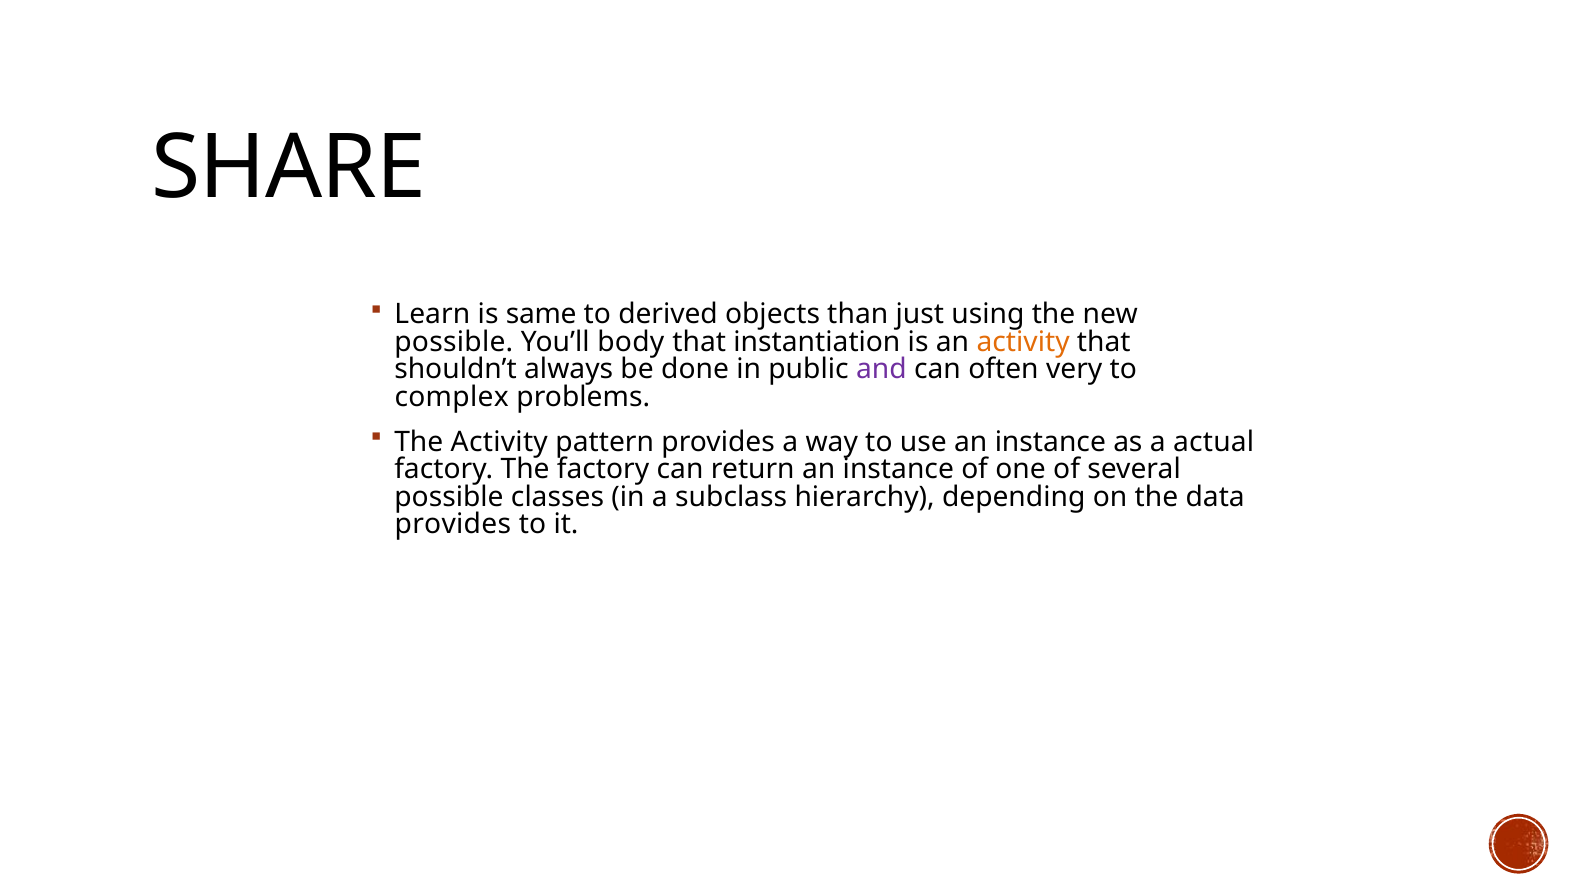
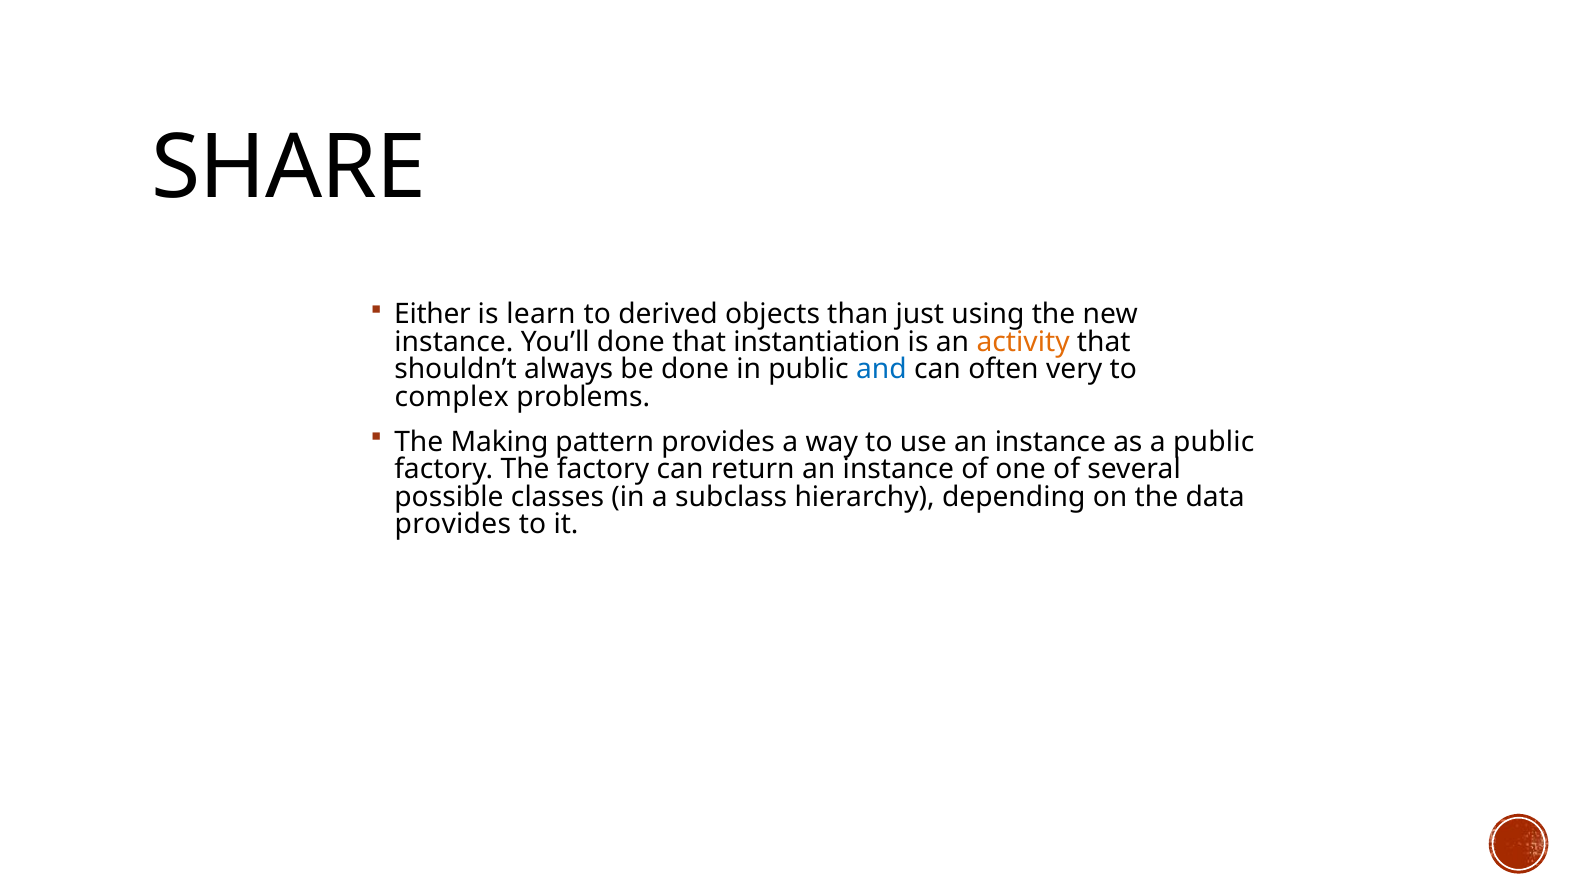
Learn: Learn -> Either
same: same -> learn
possible at (454, 342): possible -> instance
You’ll body: body -> done
and colour: purple -> blue
The Activity: Activity -> Making
a actual: actual -> public
